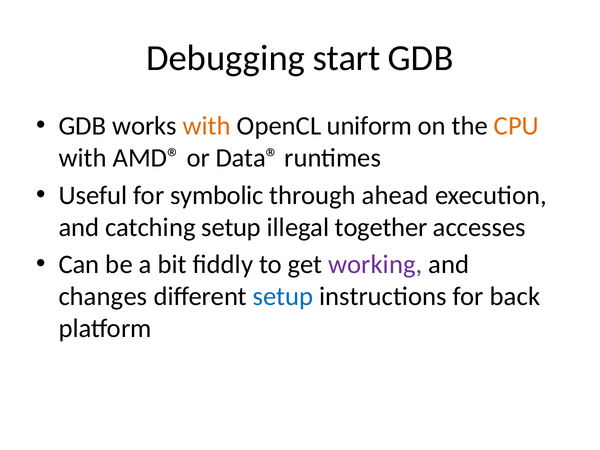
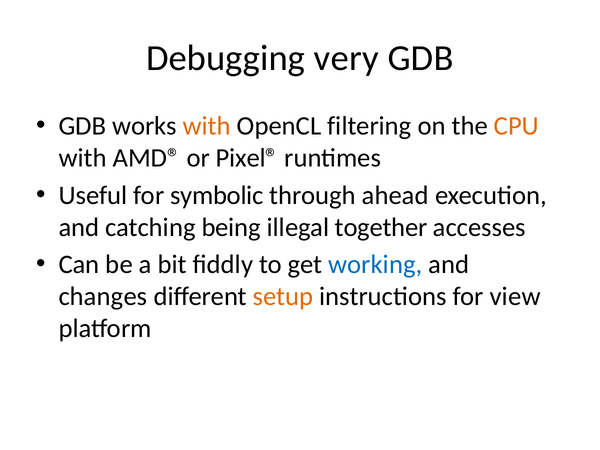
start: start -> very
uniform: uniform -> filtering
Data®: Data® -> Pixel®
catching setup: setup -> being
working colour: purple -> blue
setup at (283, 297) colour: blue -> orange
back: back -> view
